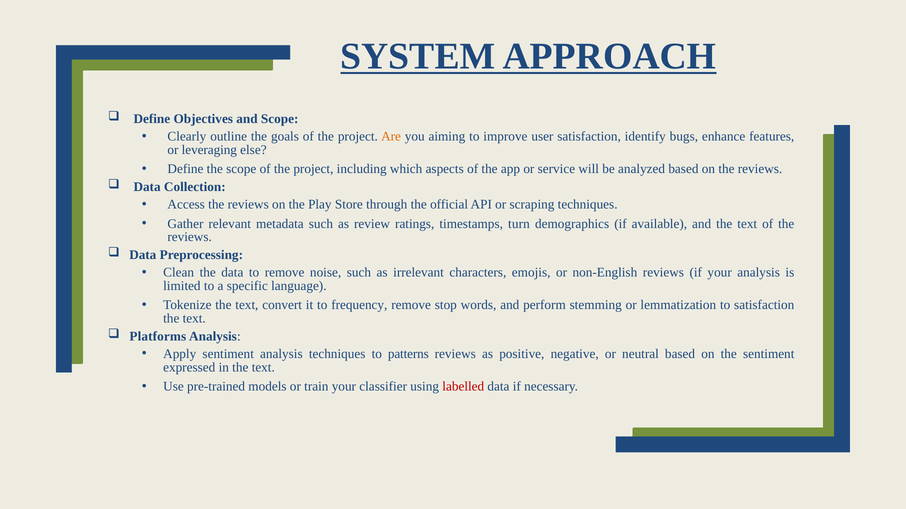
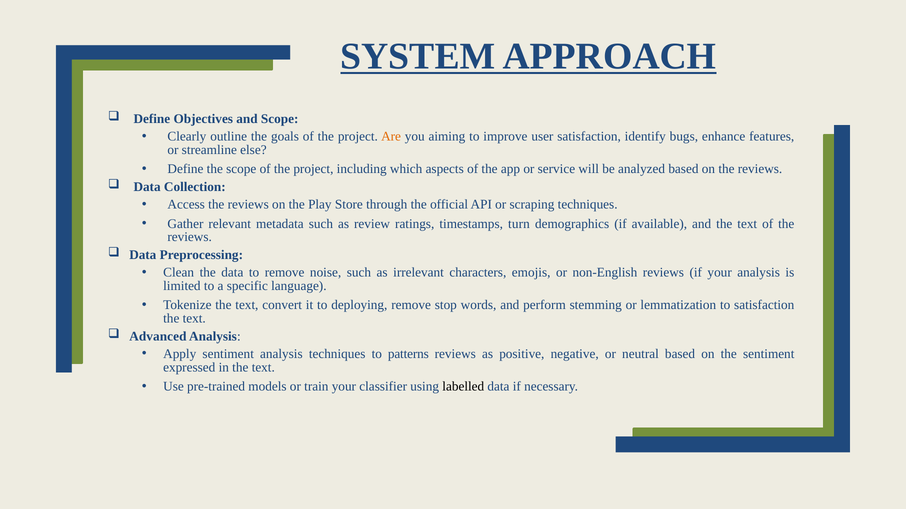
leveraging: leveraging -> streamline
frequency: frequency -> deploying
Platforms: Platforms -> Advanced
labelled colour: red -> black
